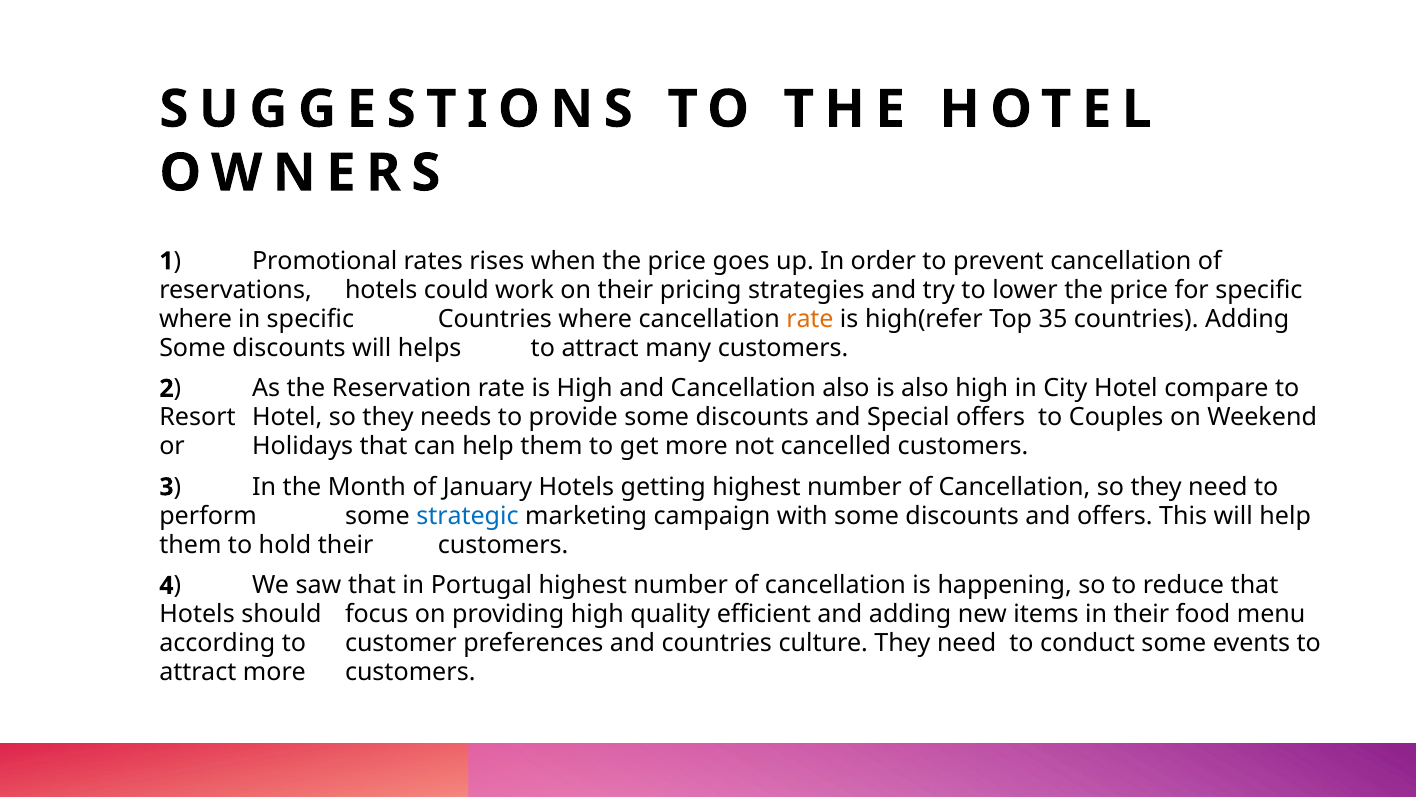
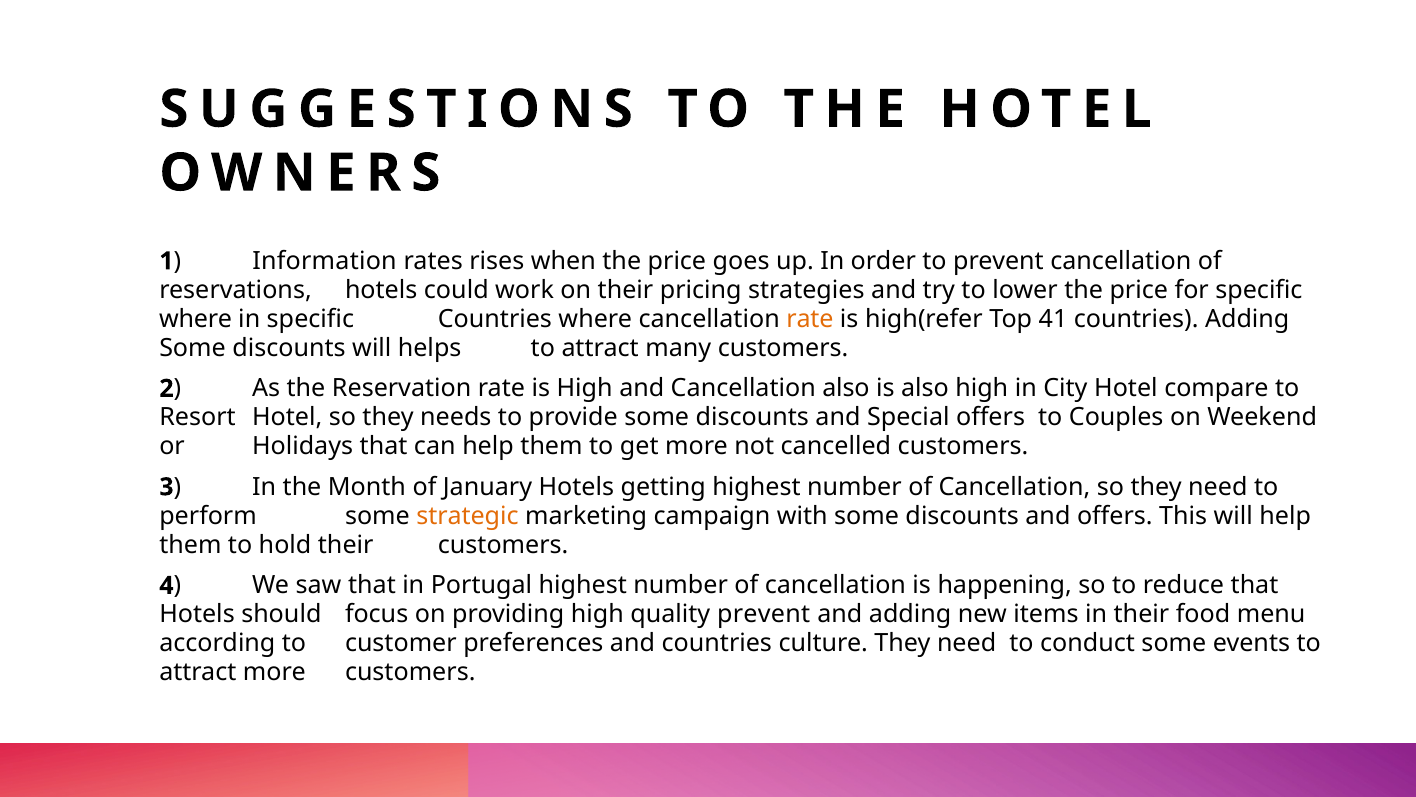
Promotional: Promotional -> Information
35: 35 -> 41
strategic colour: blue -> orange
quality efficient: efficient -> prevent
